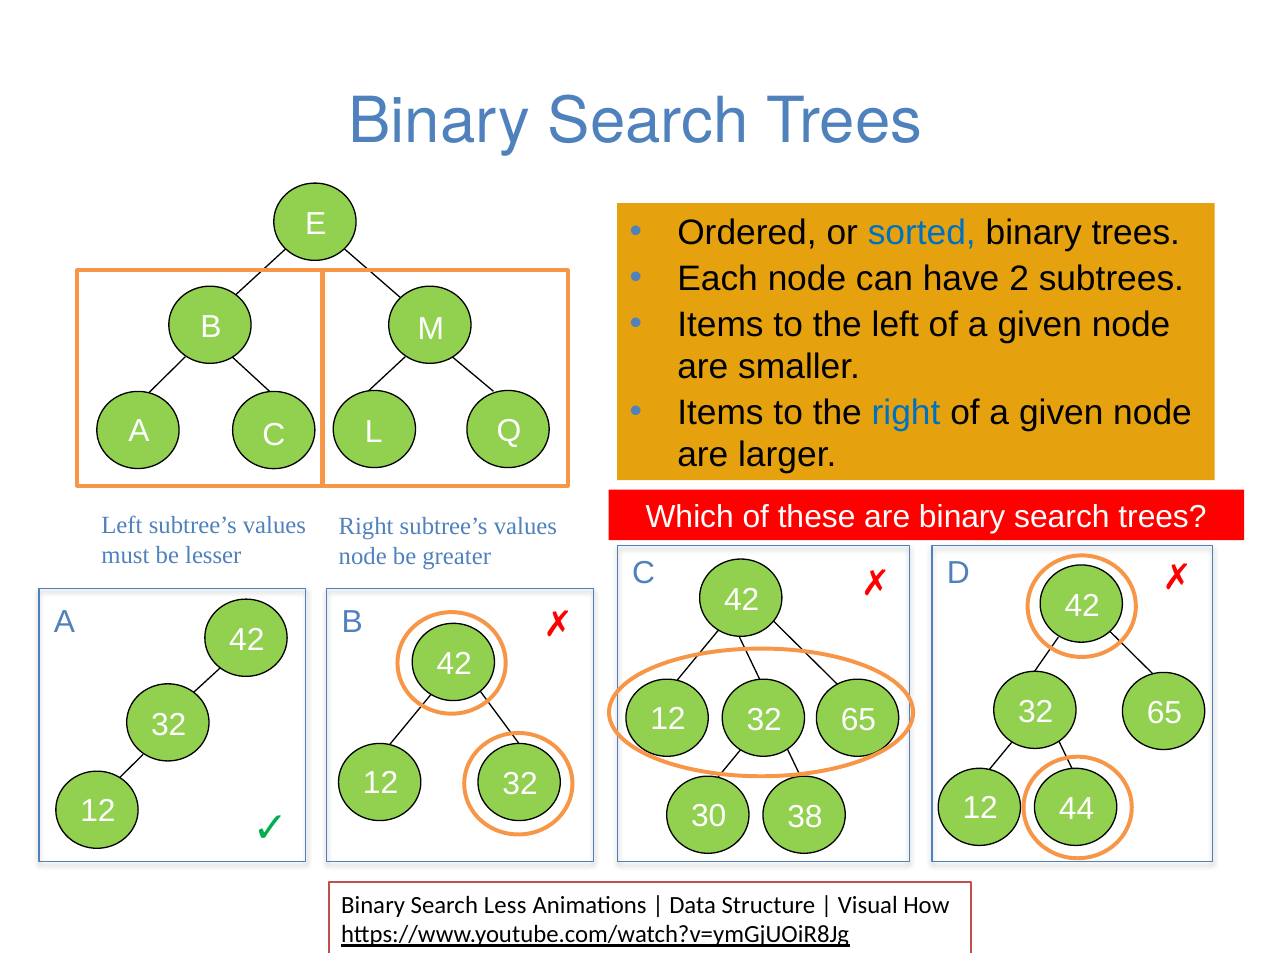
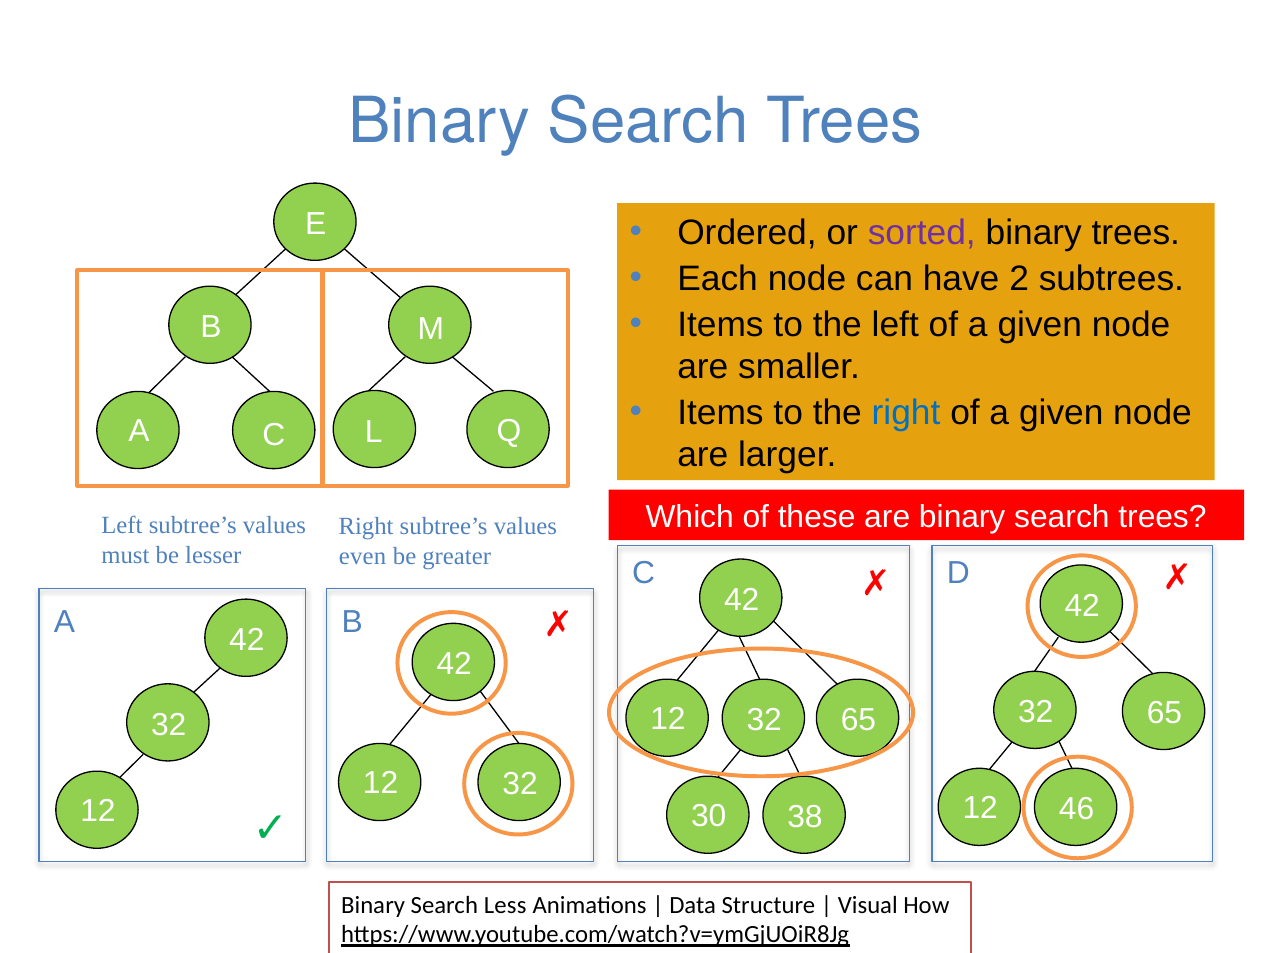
sorted colour: blue -> purple
node at (363, 556): node -> even
44: 44 -> 46
